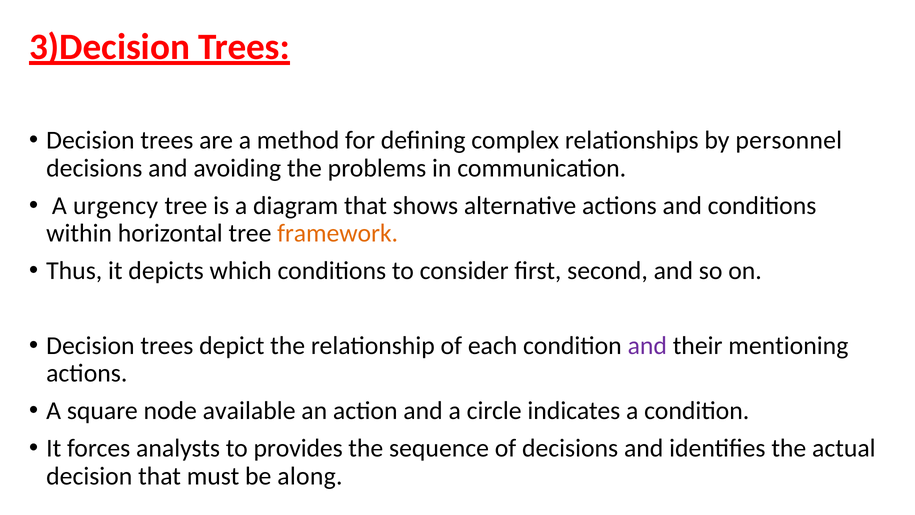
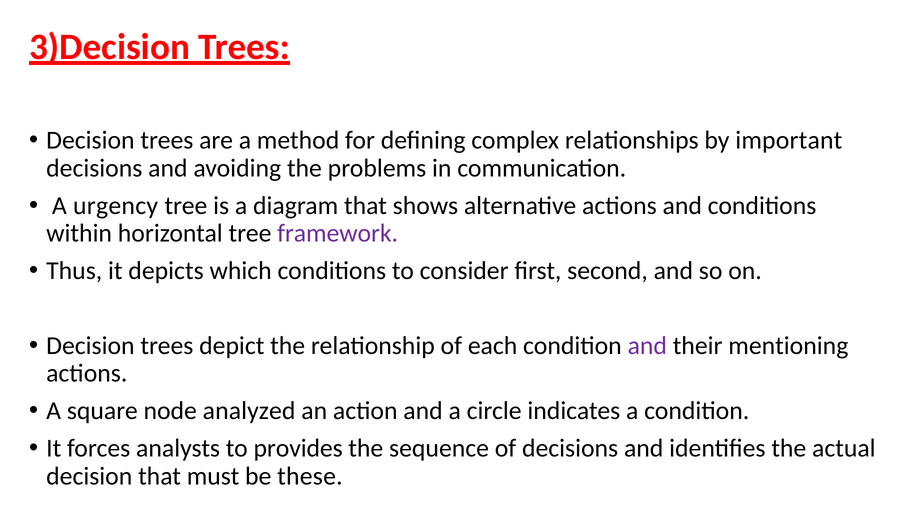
personnel: personnel -> important
framework colour: orange -> purple
available: available -> analyzed
along: along -> these
